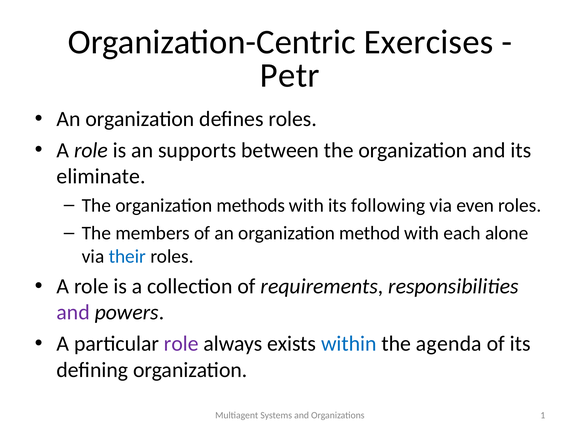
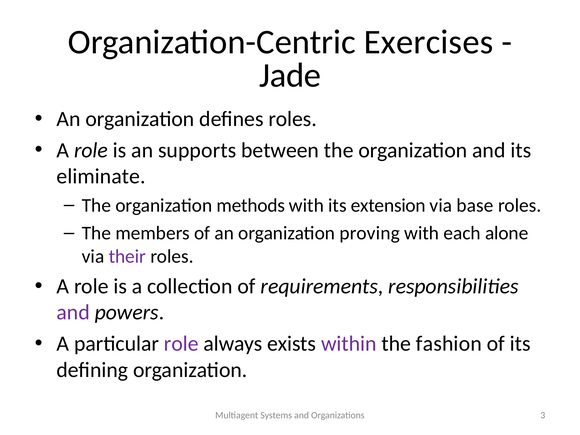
Petr: Petr -> Jade
following: following -> extension
even: even -> base
method: method -> proving
their colour: blue -> purple
within colour: blue -> purple
agenda: agenda -> fashion
1: 1 -> 3
